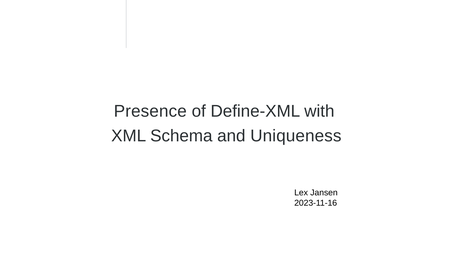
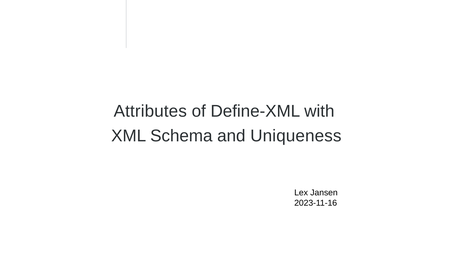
Presence: Presence -> Attributes
